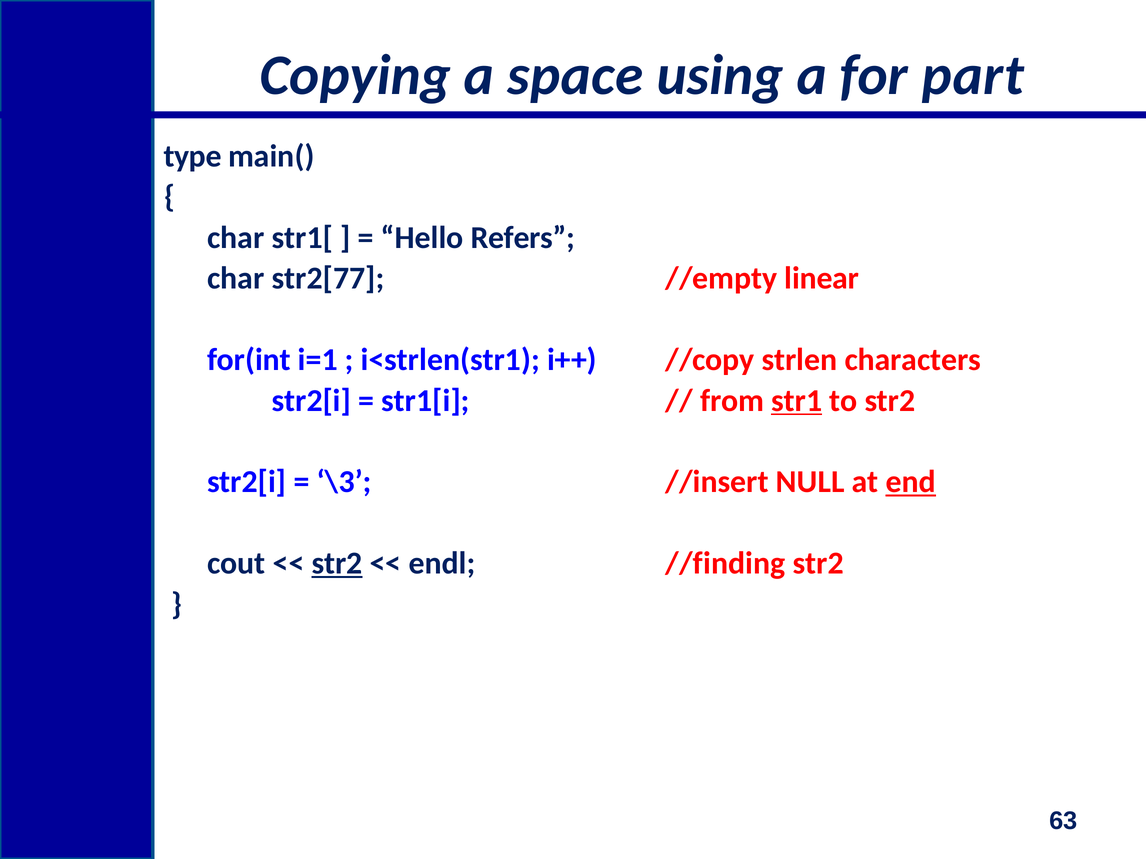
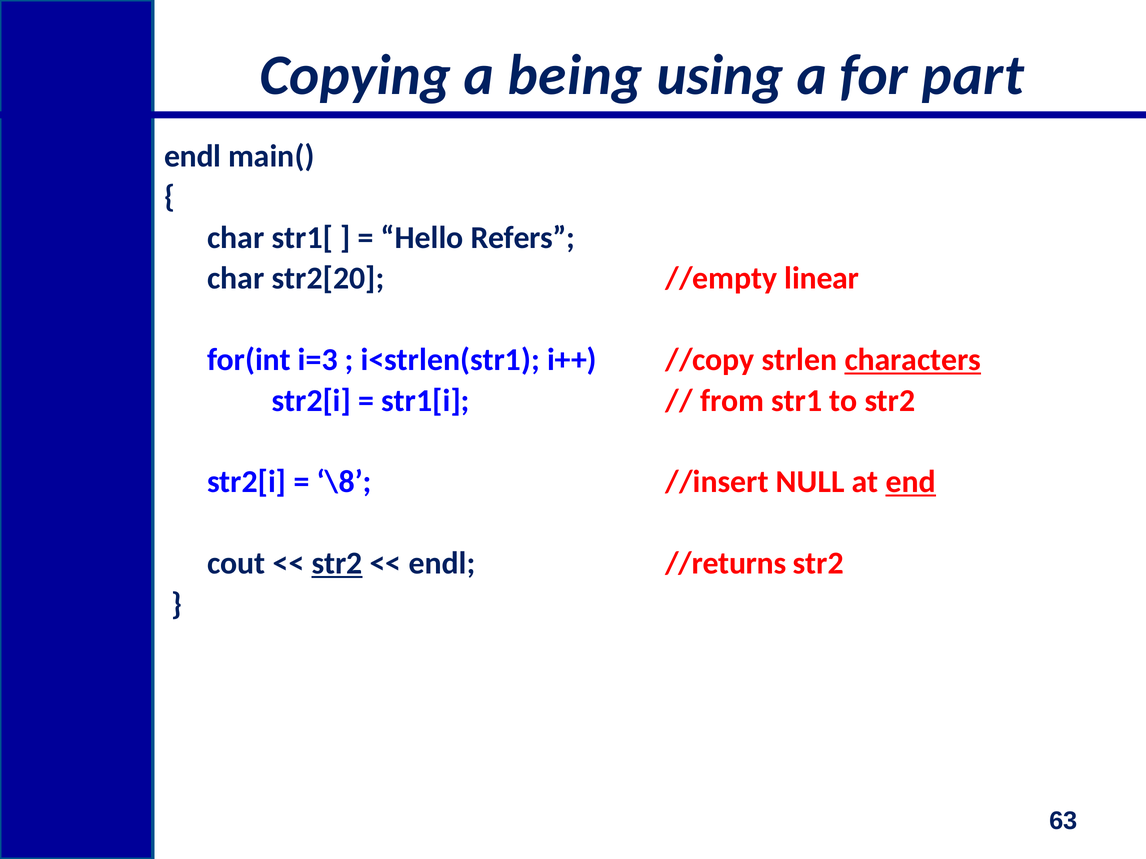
space: space -> being
type at (193, 156): type -> endl
str2[77: str2[77 -> str2[20
i=1: i=1 -> i=3
characters underline: none -> present
str1 underline: present -> none
\3: \3 -> \8
//finding: //finding -> //returns
